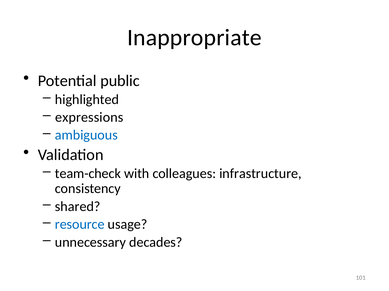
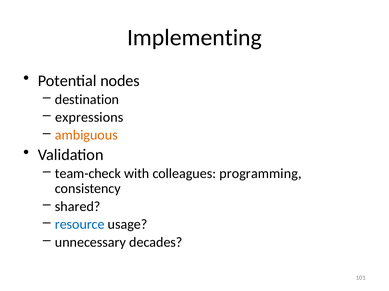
Inappropriate: Inappropriate -> Implementing
public: public -> nodes
highlighted: highlighted -> destination
ambiguous colour: blue -> orange
infrastructure: infrastructure -> programming
